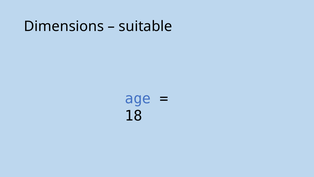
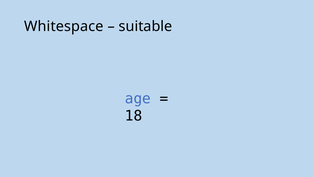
Dimensions: Dimensions -> Whitespace
